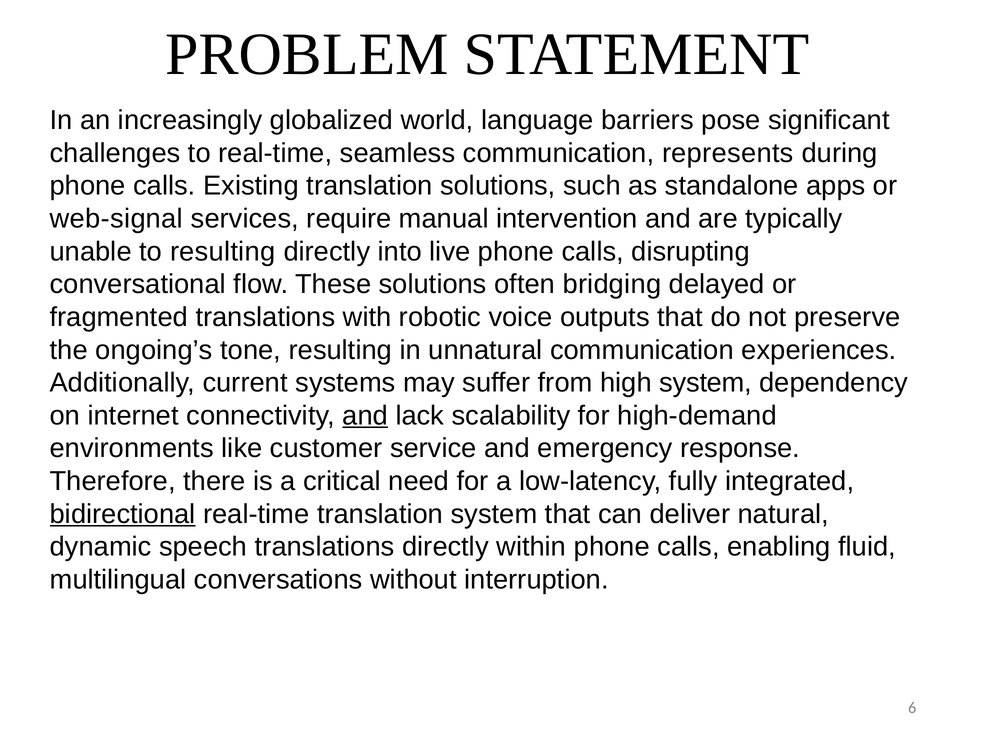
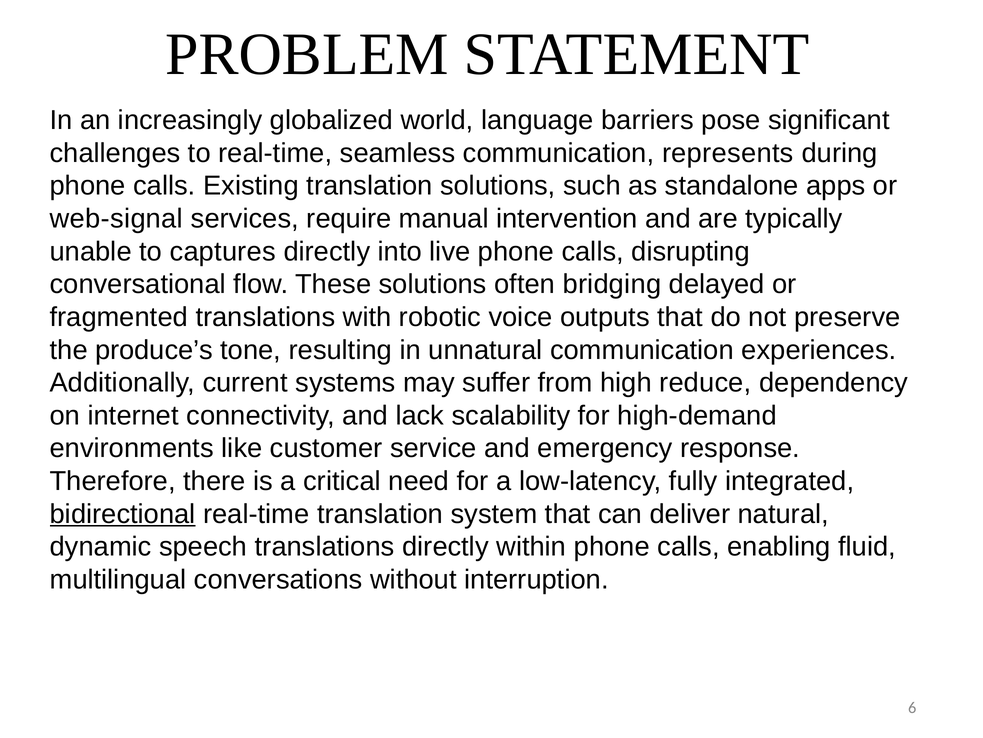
to resulting: resulting -> captures
ongoing’s: ongoing’s -> produce’s
high system: system -> reduce
and at (365, 415) underline: present -> none
